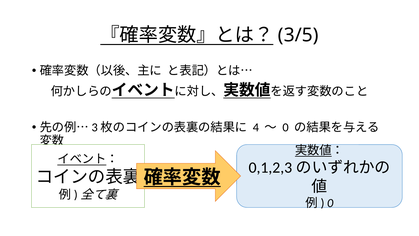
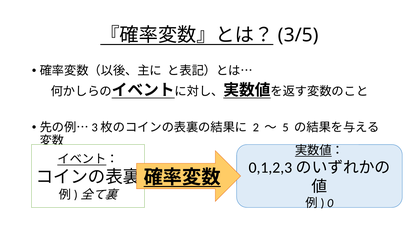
4: 4 -> 2
0 at (286, 127): 0 -> 5
